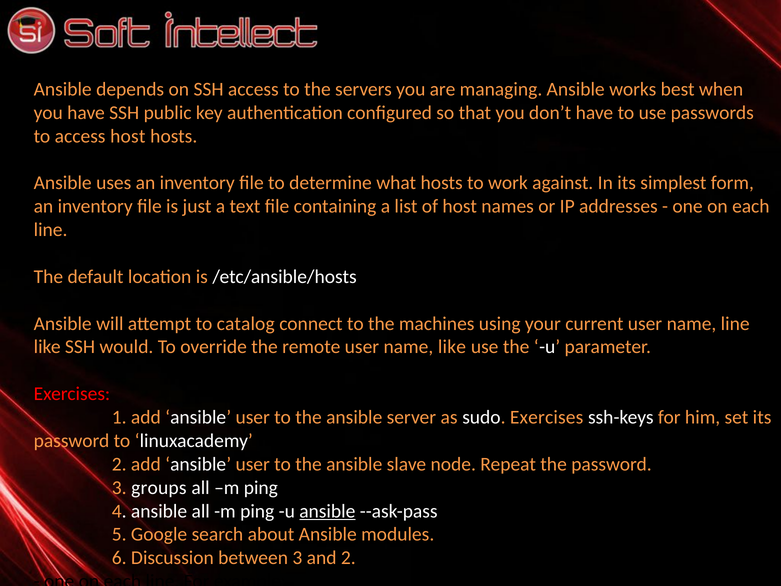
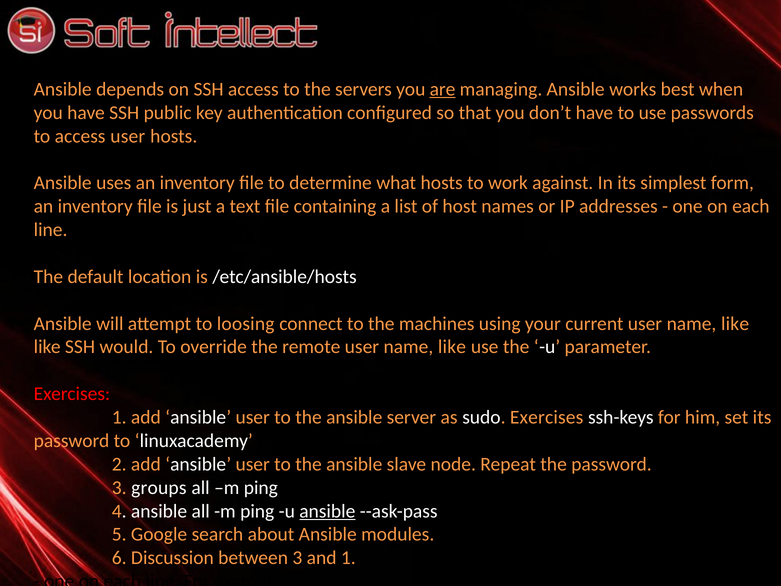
are underline: none -> present
access host: host -> user
catalog: catalog -> loosing
current user name line: line -> like
and 2: 2 -> 1
